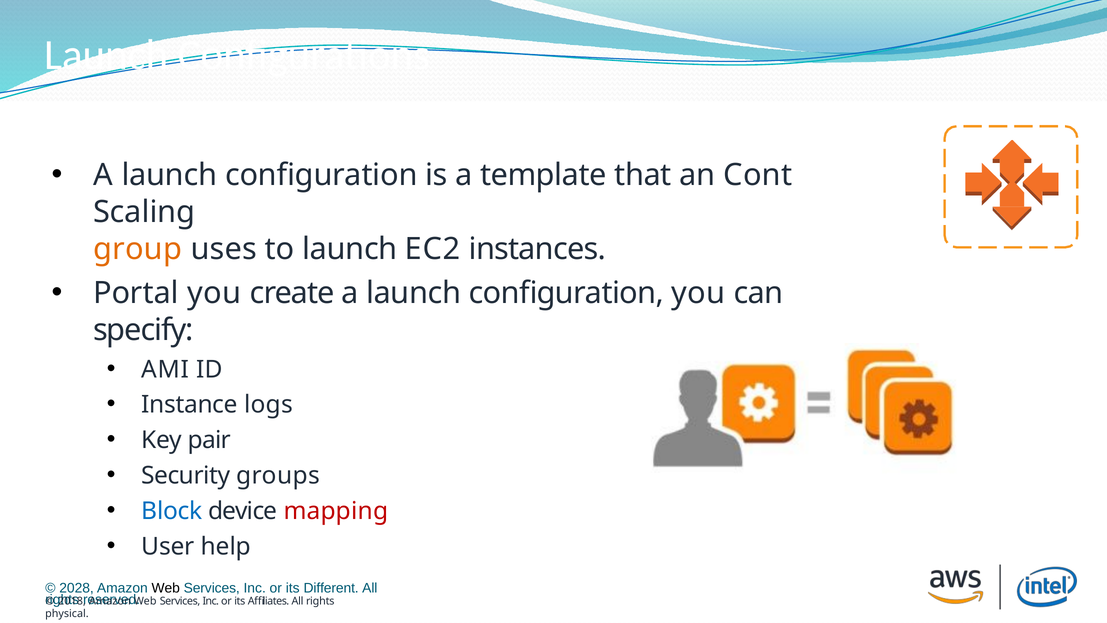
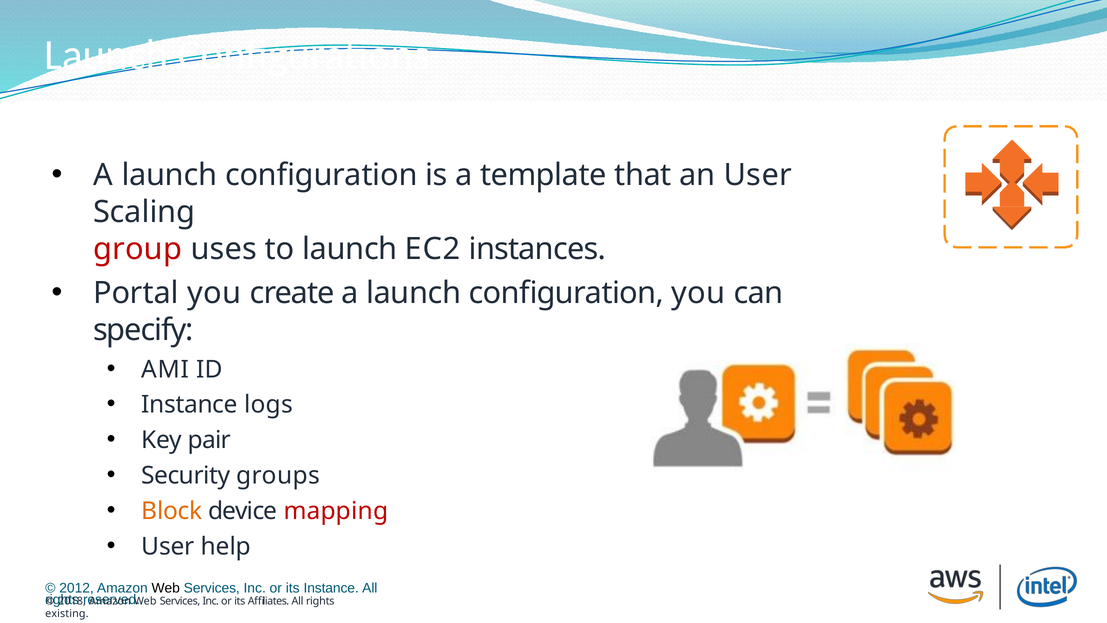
an Cont: Cont -> User
group colour: orange -> red
Block colour: blue -> orange
2028: 2028 -> 2012
its Different: Different -> Instance
physical: physical -> existing
